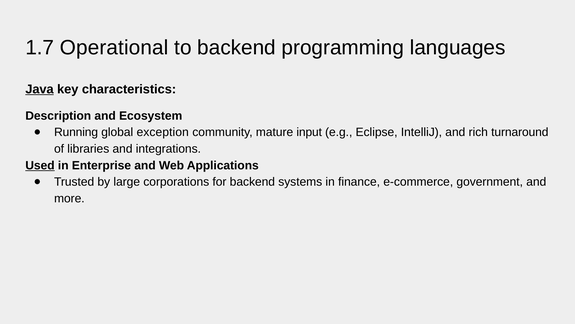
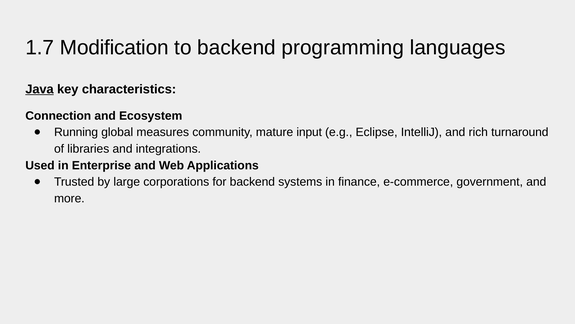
Operational: Operational -> Modification
Description: Description -> Connection
exception: exception -> measures
Used underline: present -> none
